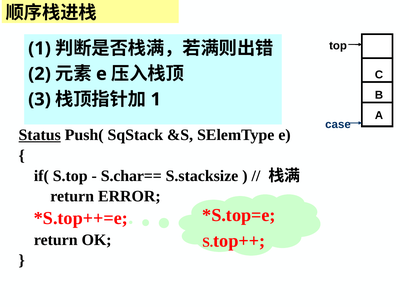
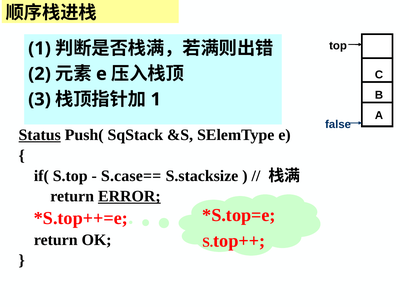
case: case -> false
S.char==: S.char== -> S.case==
ERROR underline: none -> present
